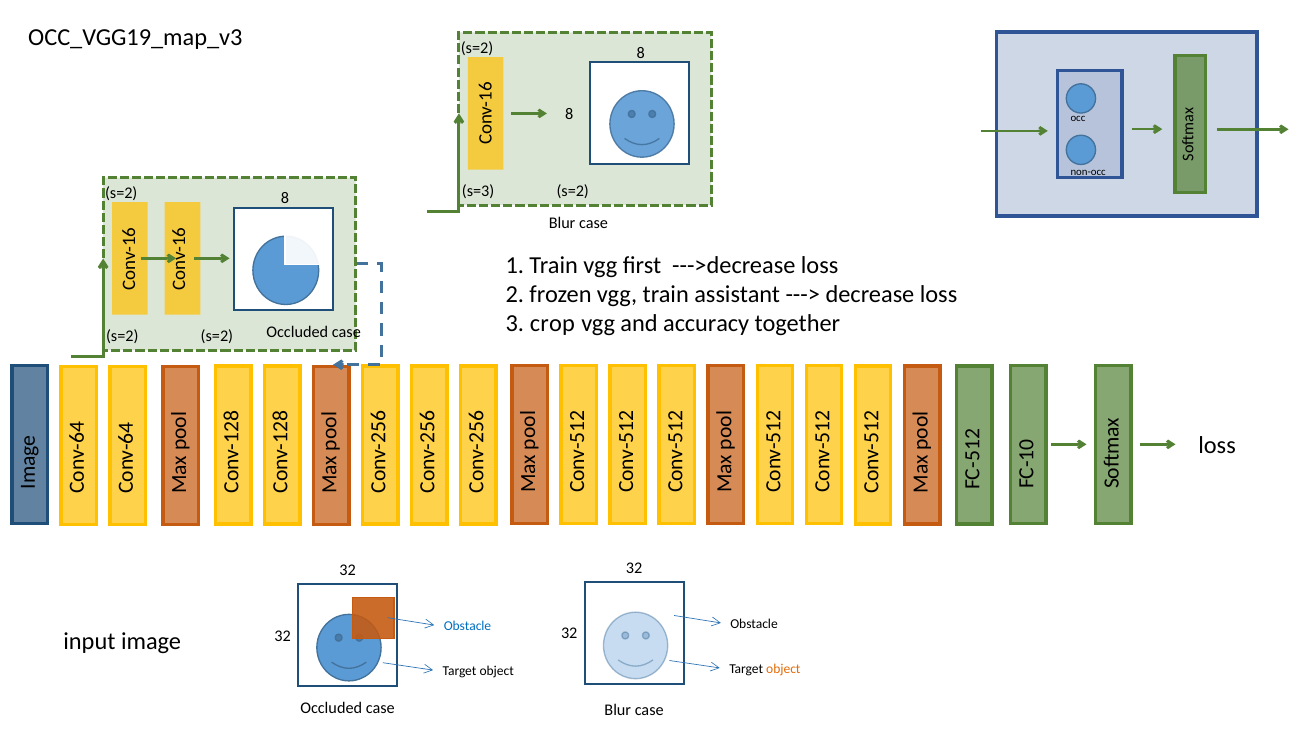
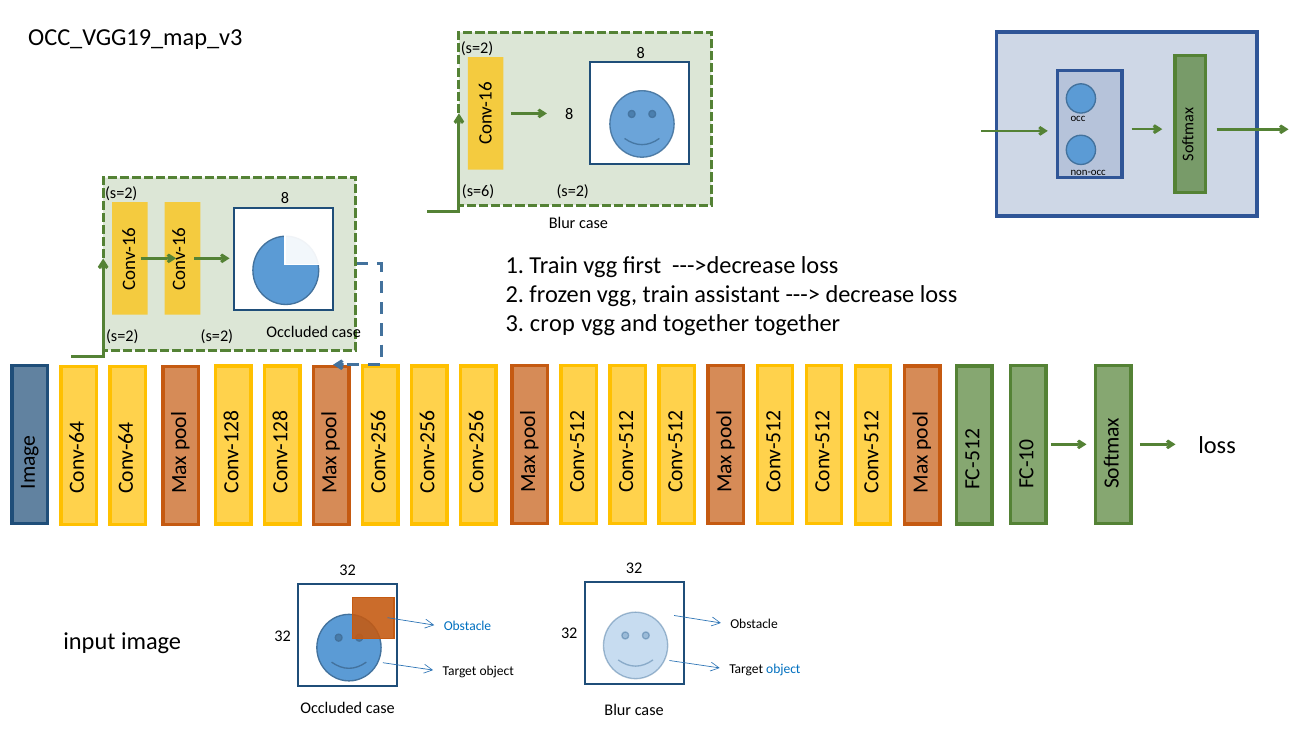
s=3: s=3 -> s=6
and accuracy: accuracy -> together
object at (783, 669) colour: orange -> blue
